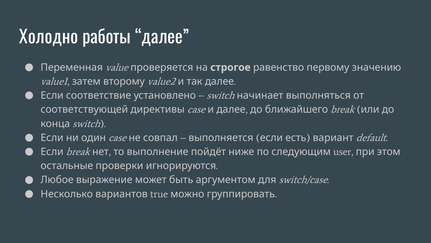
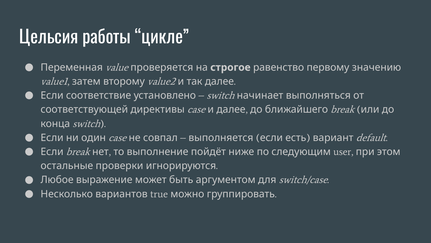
Холодно: Холодно -> Цельсия
работы далее: далее -> цикле
